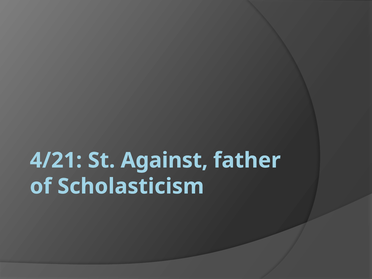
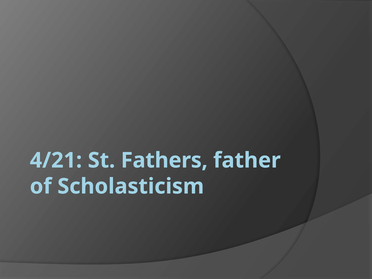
Against: Against -> Fathers
